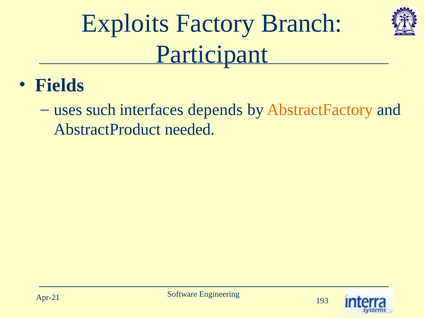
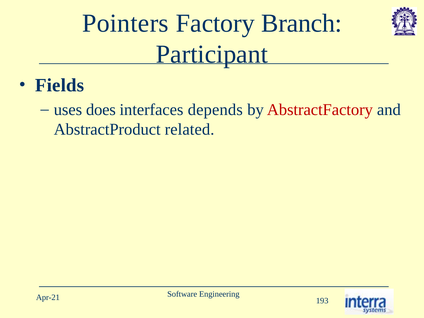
Exploits: Exploits -> Pointers
such: such -> does
AbstractFactory colour: orange -> red
needed: needed -> related
